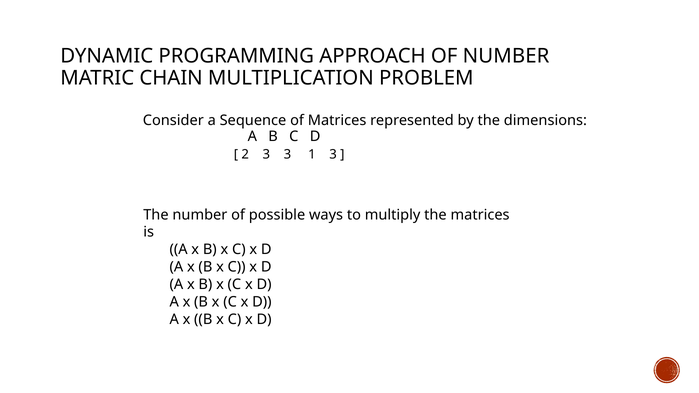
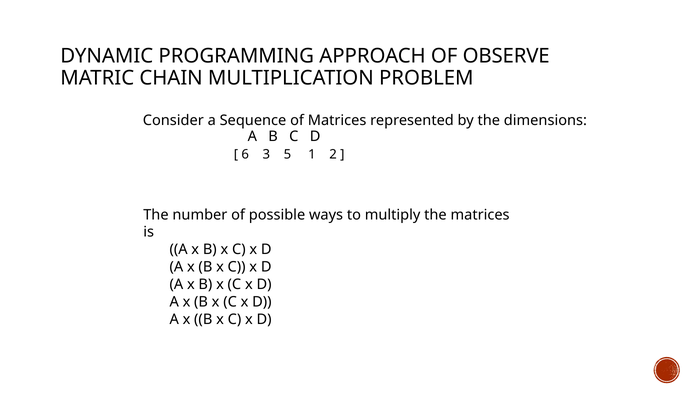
OF NUMBER: NUMBER -> OBSERVE
2: 2 -> 6
3 3: 3 -> 5
1 3: 3 -> 2
